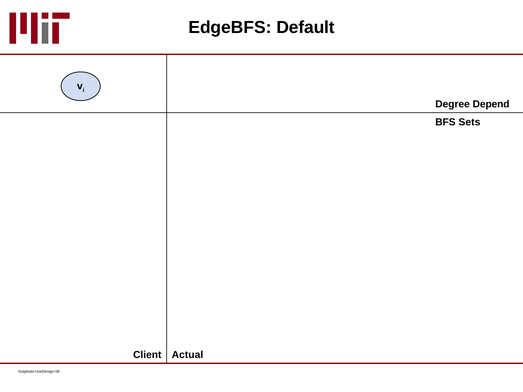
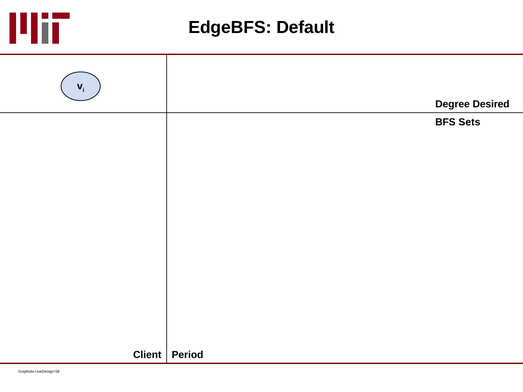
Depend: Depend -> Desired
Actual: Actual -> Period
